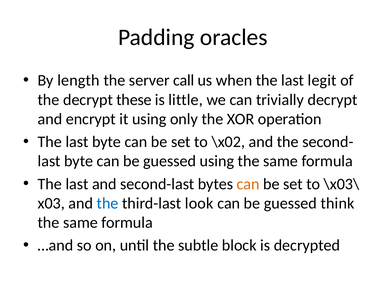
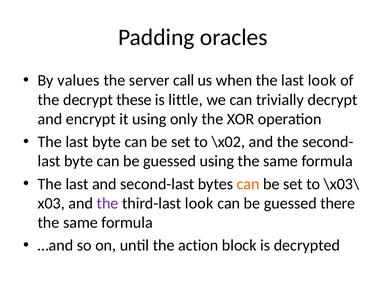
length: length -> values
last legit: legit -> look
the at (108, 203) colour: blue -> purple
think: think -> there
subtle: subtle -> action
